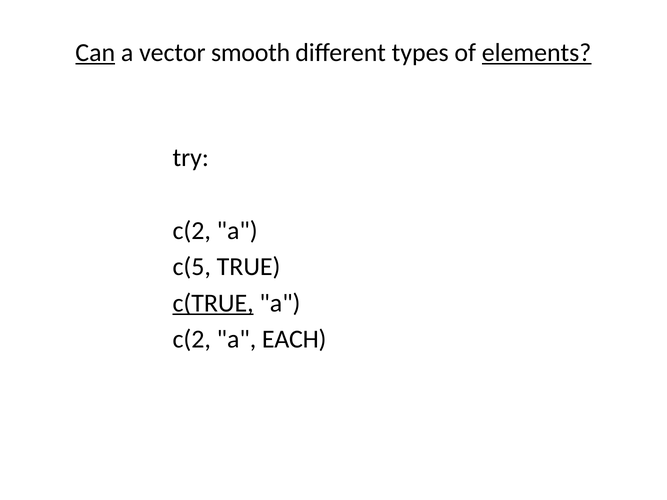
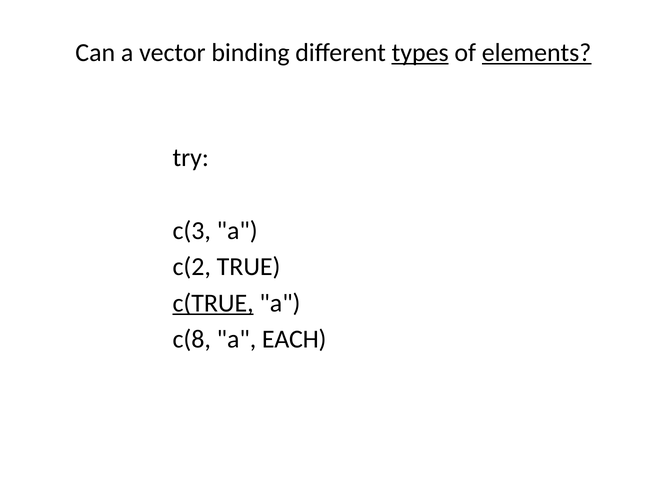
Can underline: present -> none
smooth: smooth -> binding
types underline: none -> present
c(2 at (192, 231): c(2 -> c(3
c(5: c(5 -> c(2
c(2 at (192, 340): c(2 -> c(8
